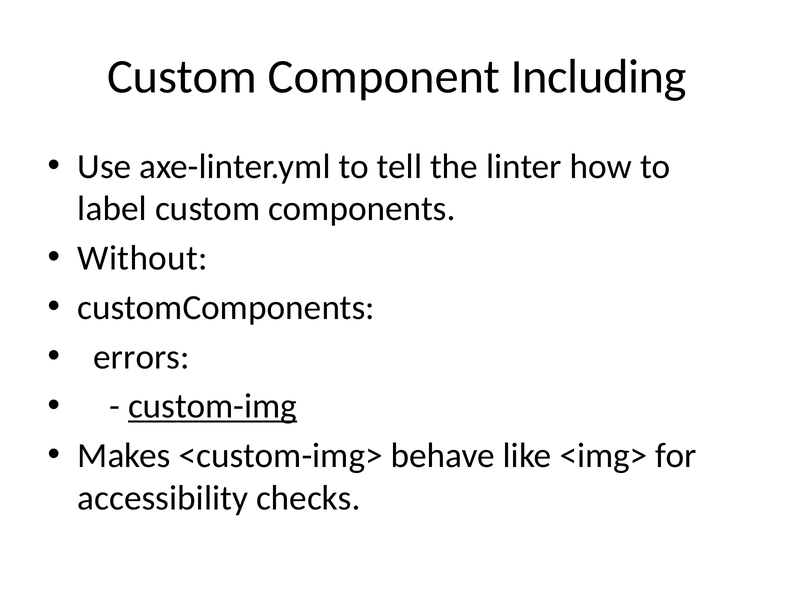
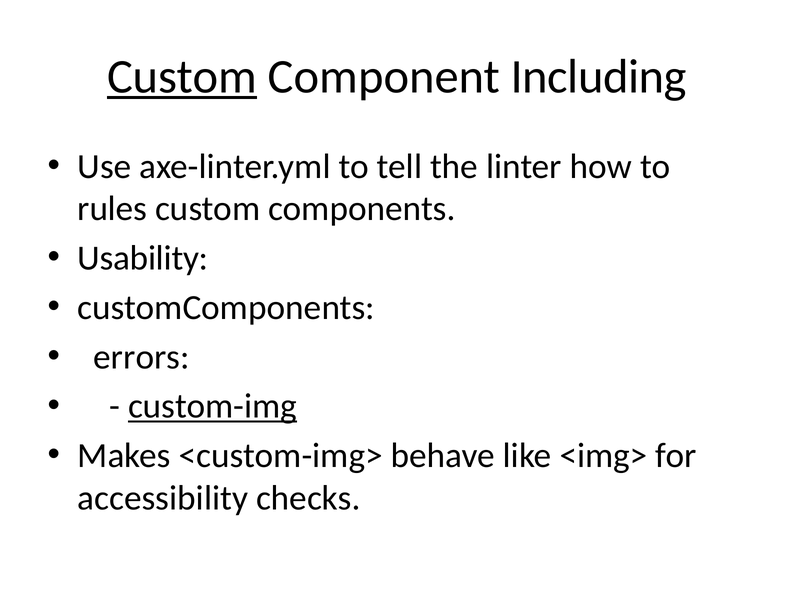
Custom at (182, 77) underline: none -> present
label: label -> rules
Without: Without -> Usability
